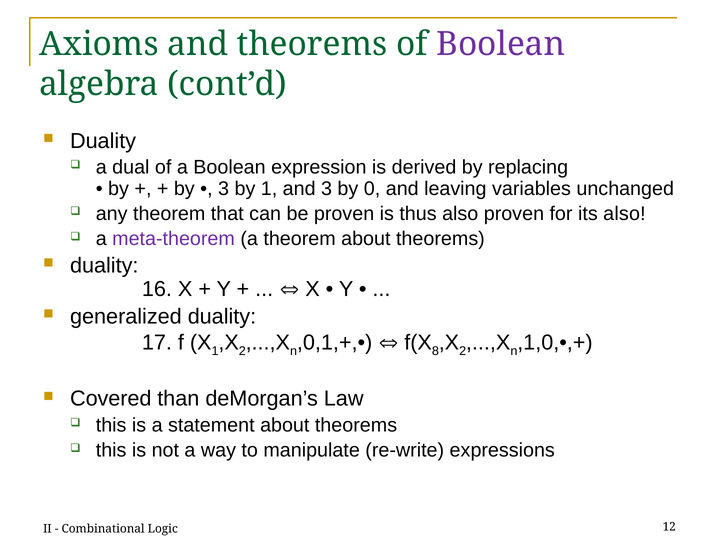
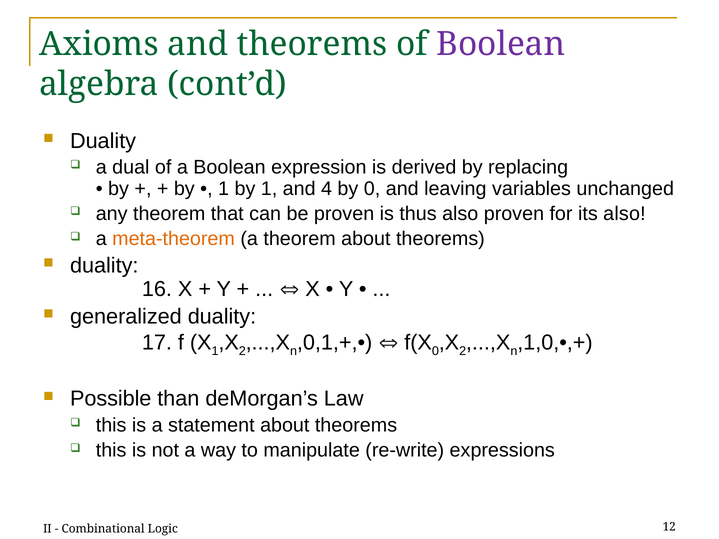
3 at (224, 188): 3 -> 1
and 3: 3 -> 4
meta-theorem colour: purple -> orange
8 at (435, 351): 8 -> 0
Covered: Covered -> Possible
